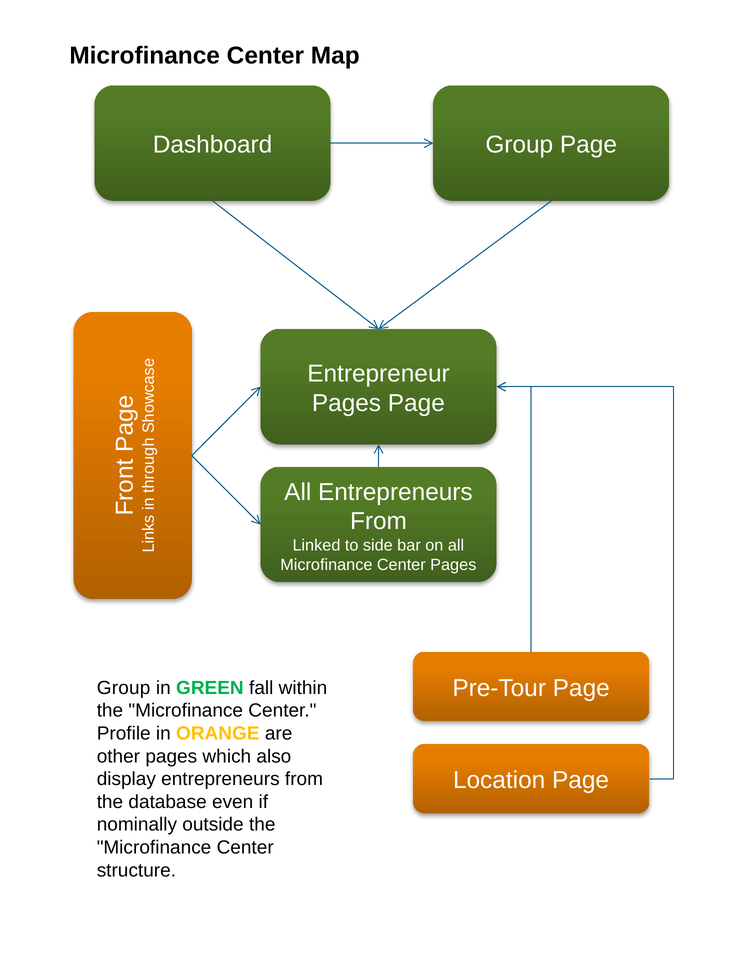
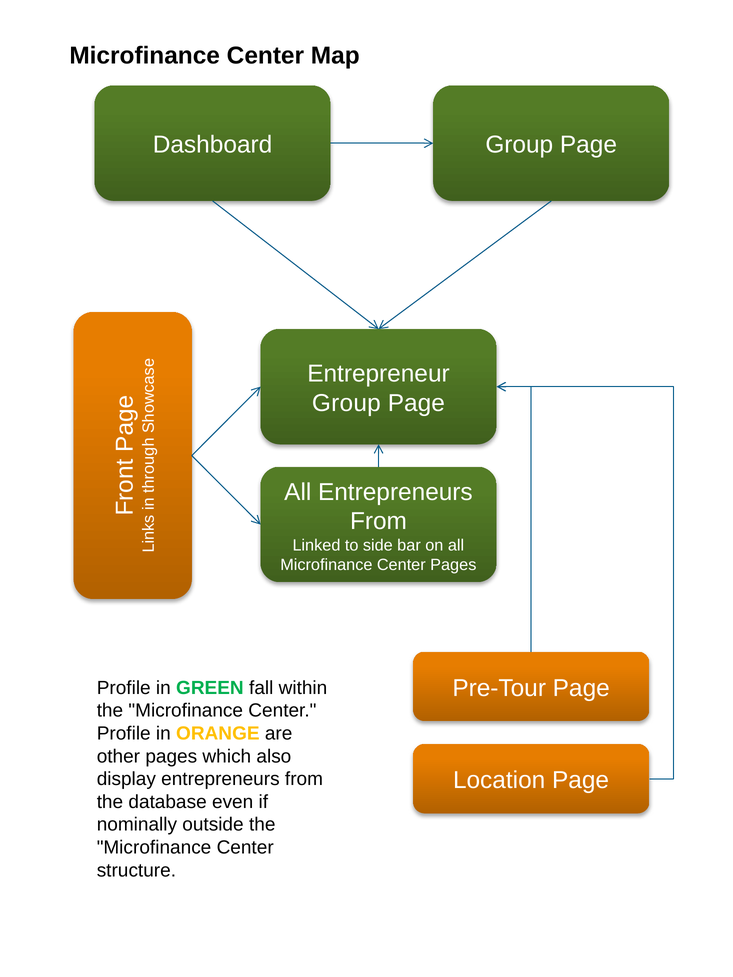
Pages at (347, 403): Pages -> Group
Group at (124, 688): Group -> Profile
